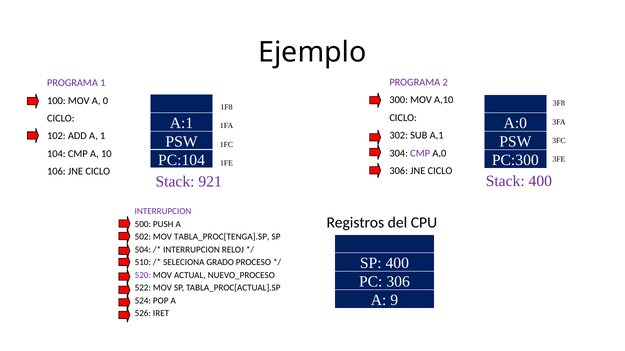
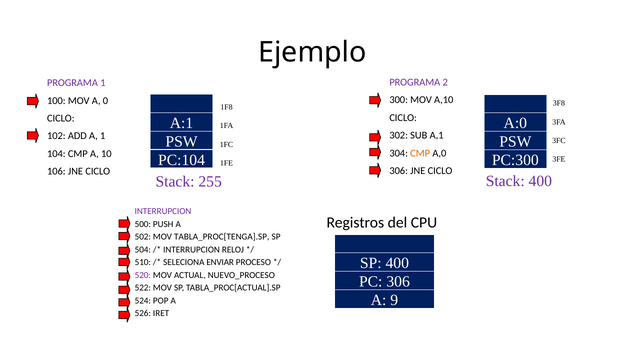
CMP at (420, 153) colour: purple -> orange
921: 921 -> 255
GRADO: GRADO -> ENVIAR
